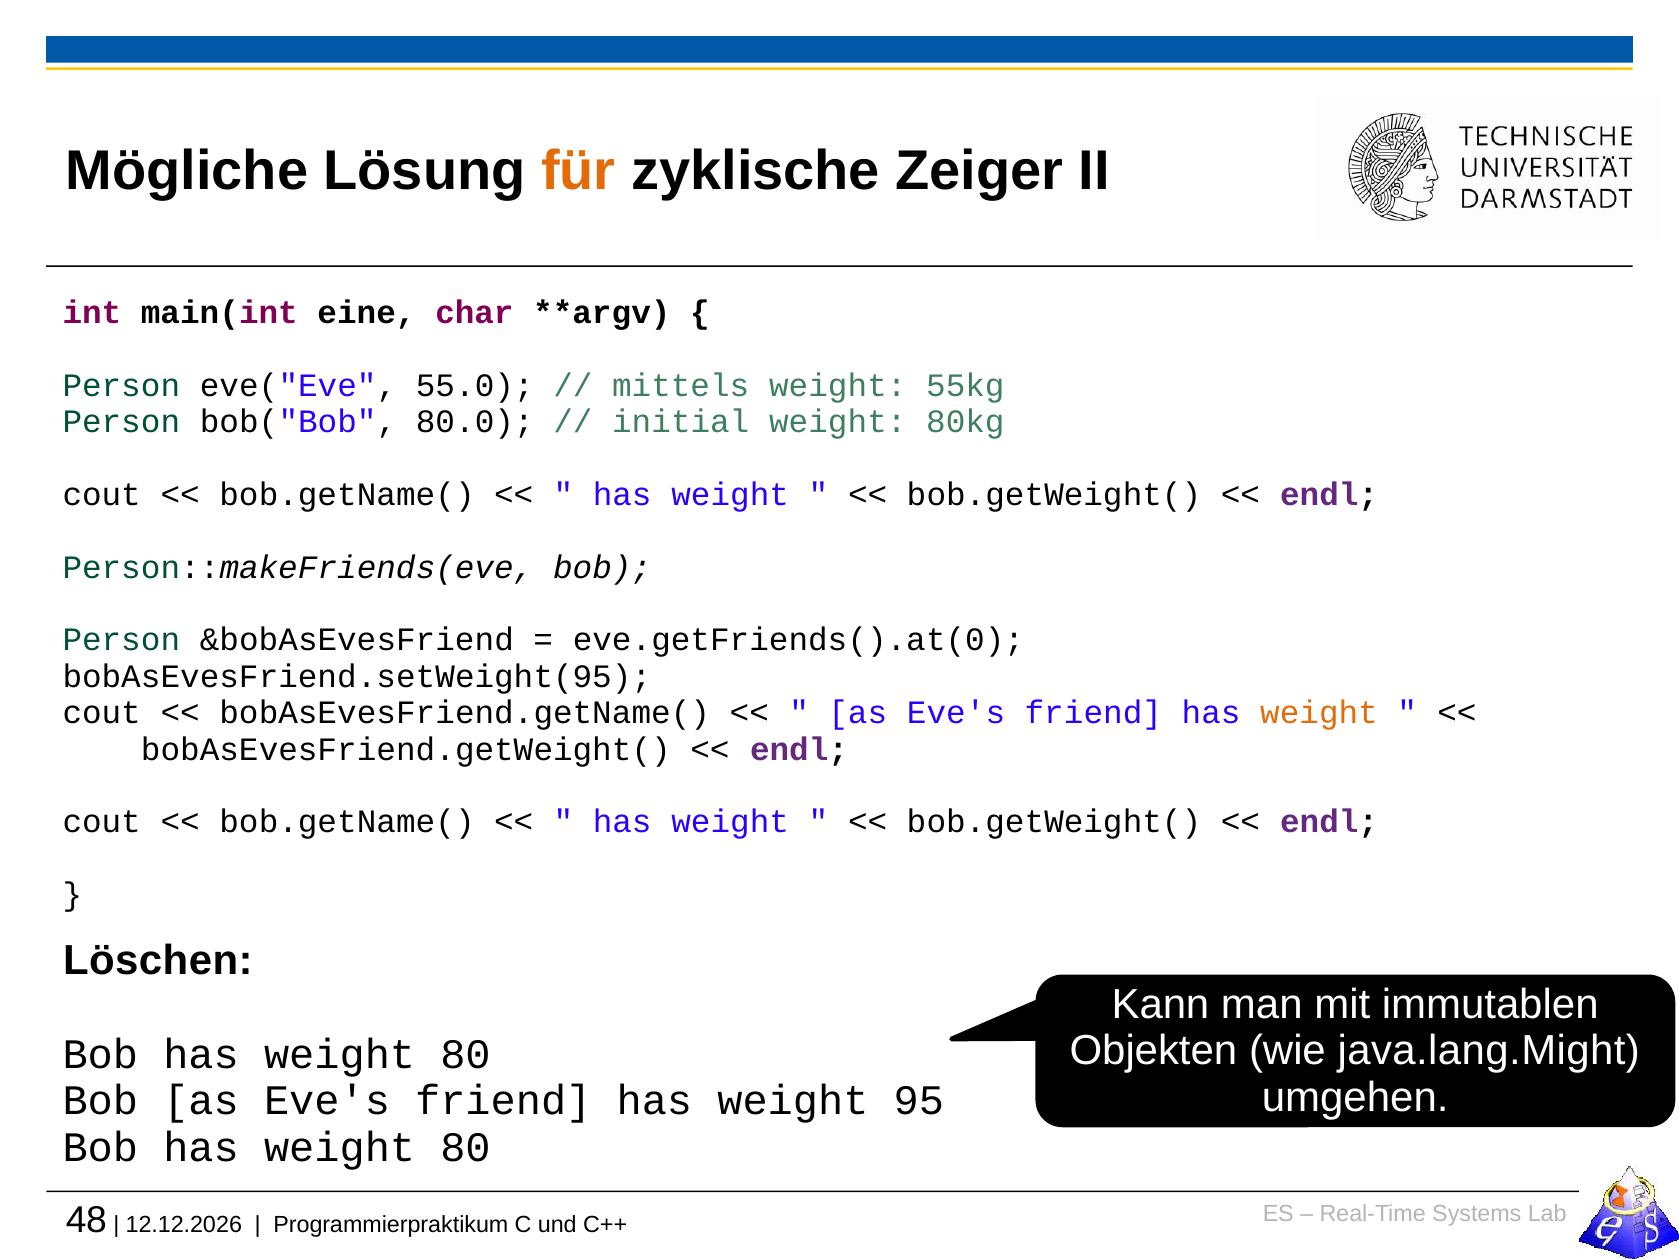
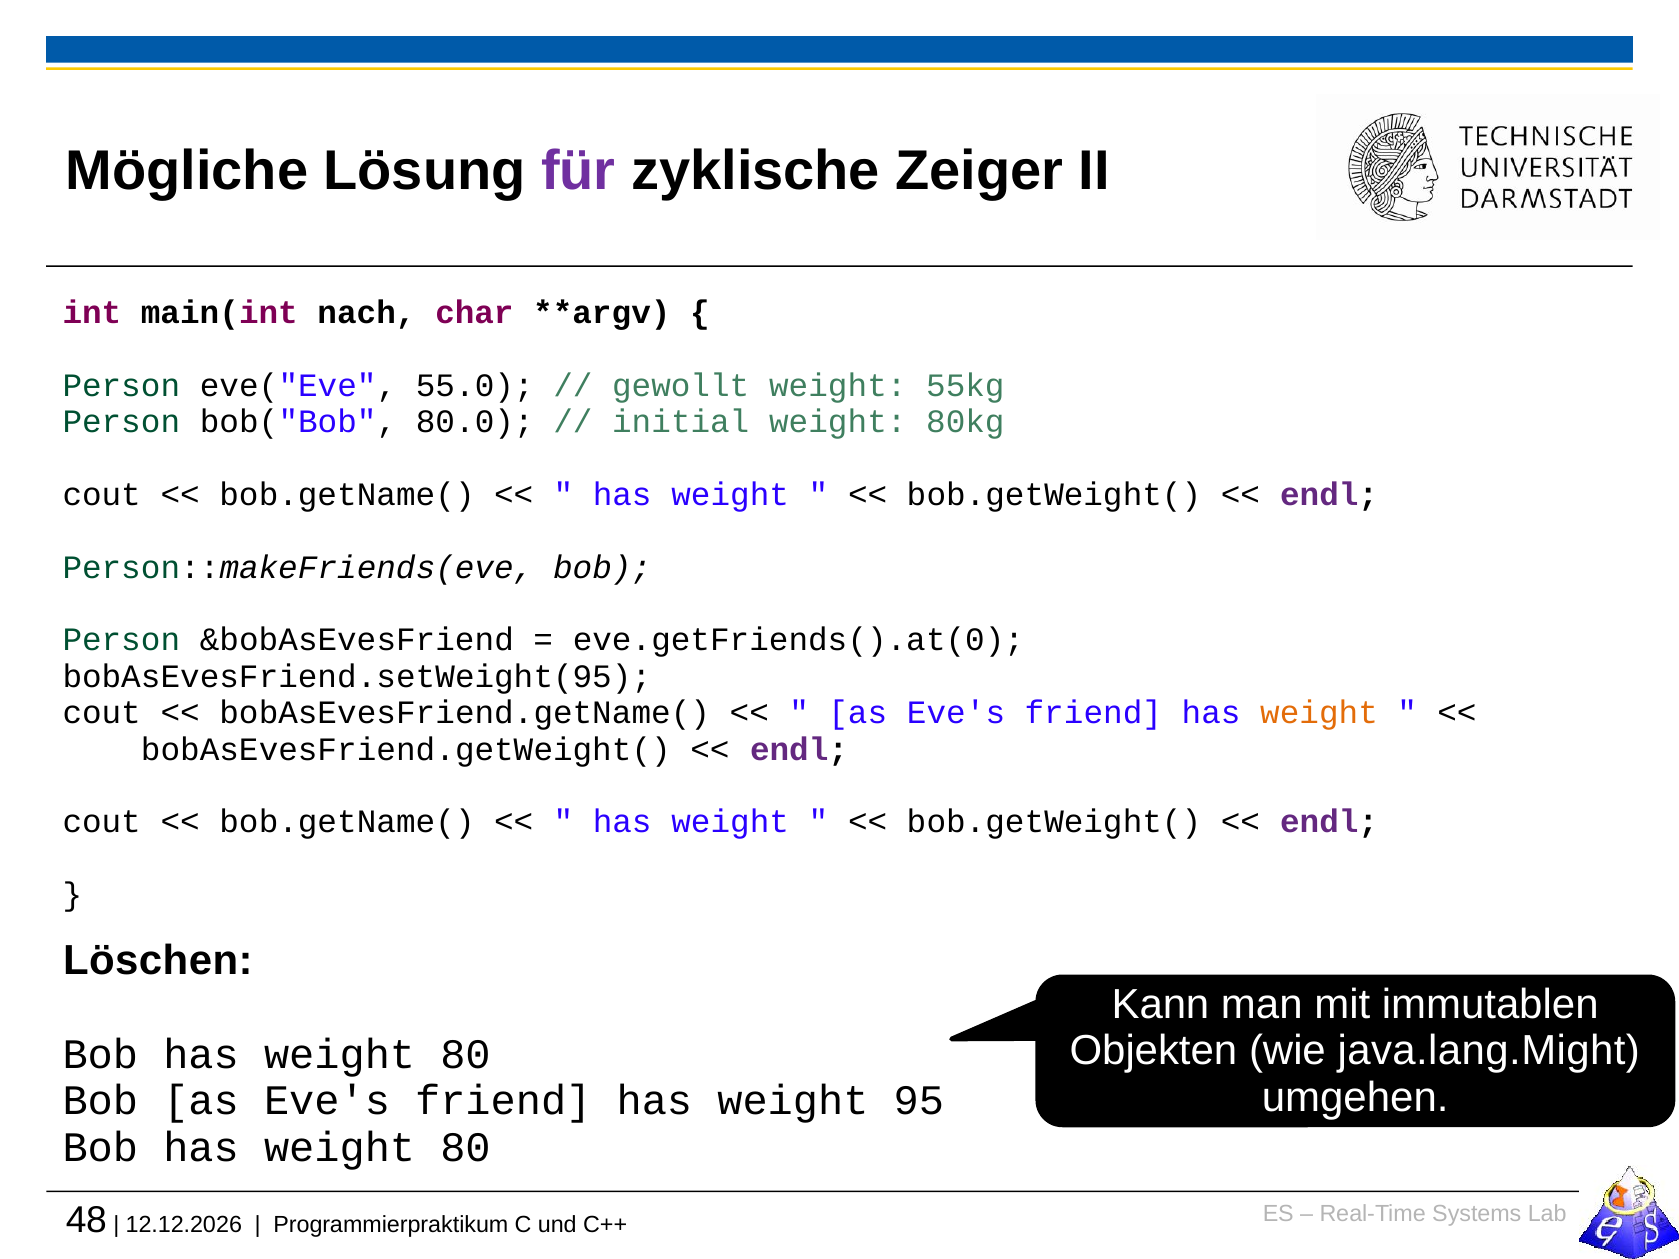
für colour: orange -> purple
eine: eine -> nach
mittels: mittels -> gewollt
